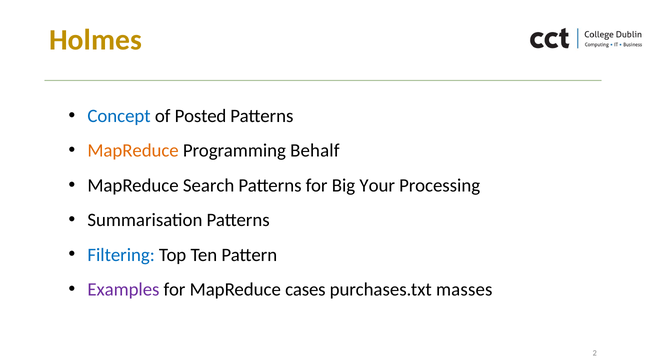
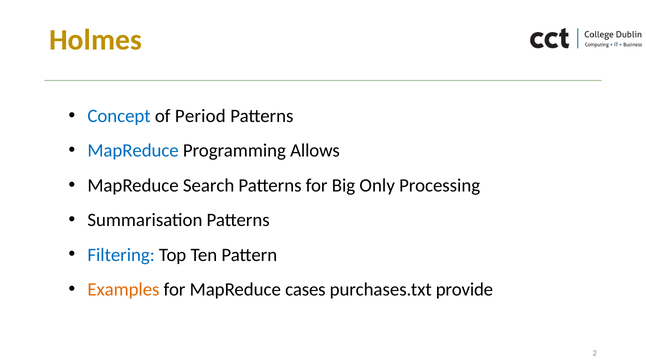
Posted: Posted -> Period
MapReduce at (133, 150) colour: orange -> blue
Behalf: Behalf -> Allows
Your: Your -> Only
Examples colour: purple -> orange
masses: masses -> provide
